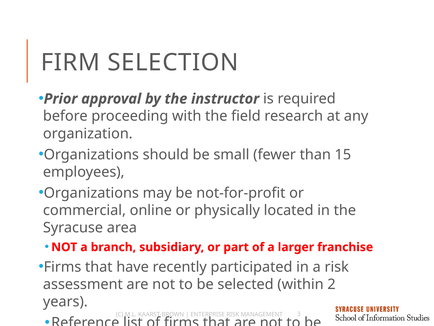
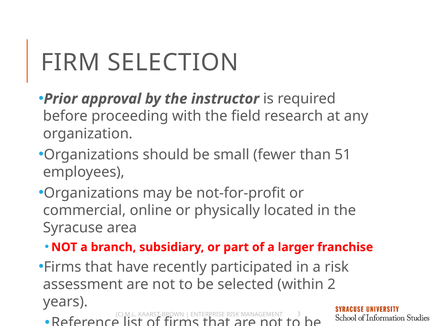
15: 15 -> 51
